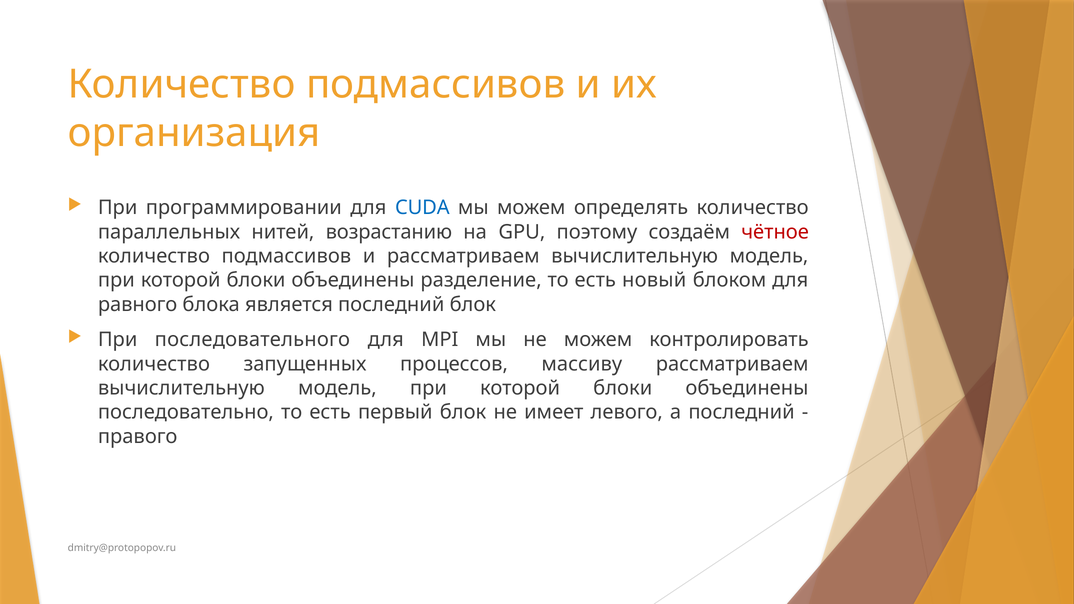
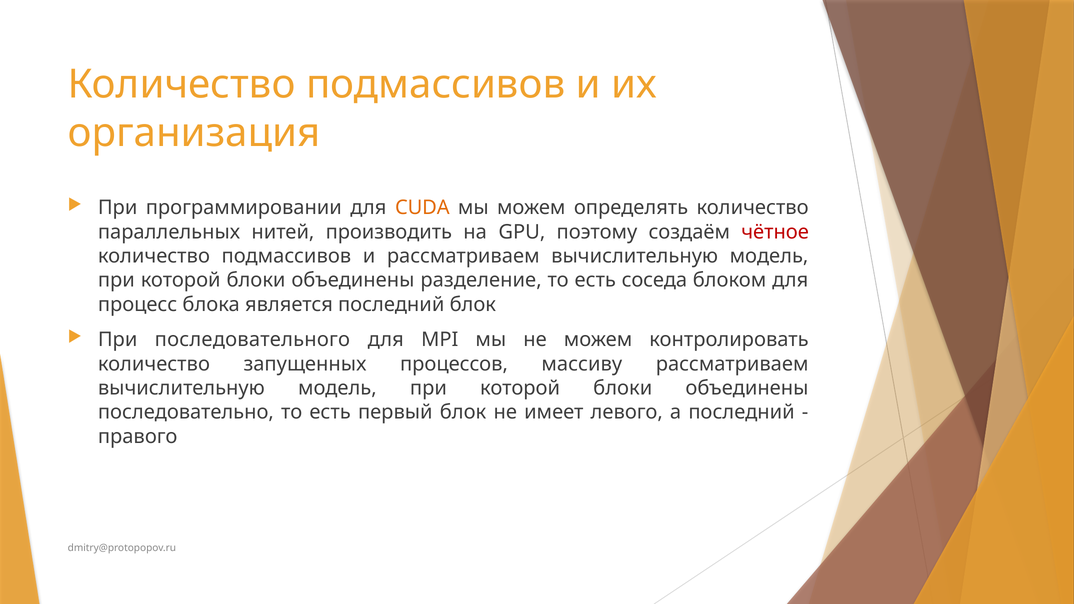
CUDA colour: blue -> orange
возрастанию: возрастанию -> производить
новый: новый -> соседа
равного: равного -> процесс
